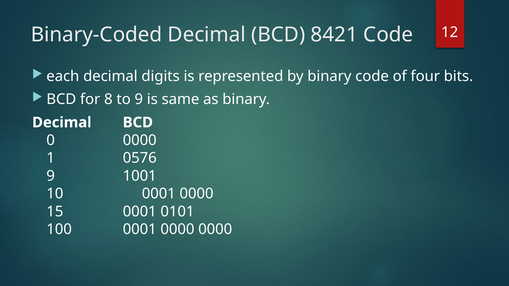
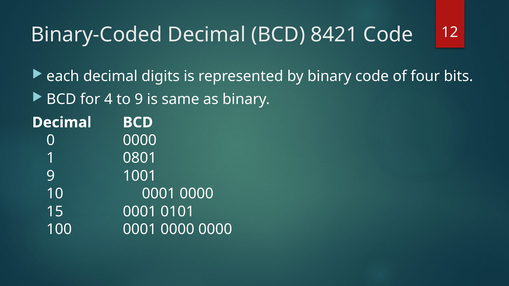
8: 8 -> 4
0576: 0576 -> 0801
